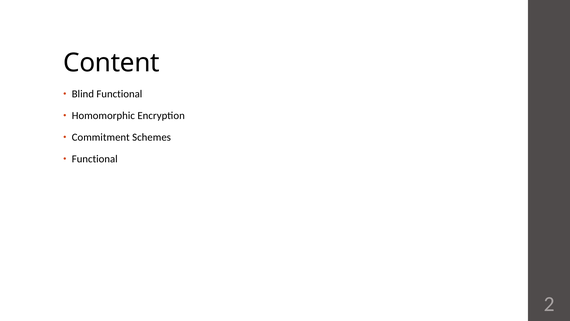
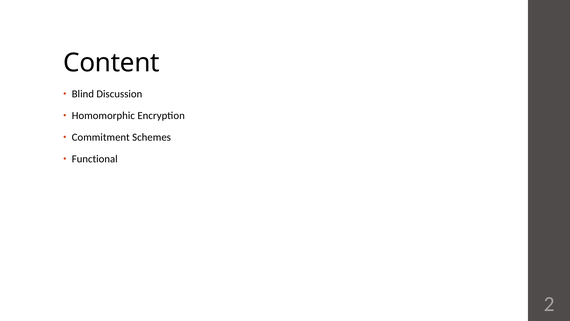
Blind Functional: Functional -> Discussion
